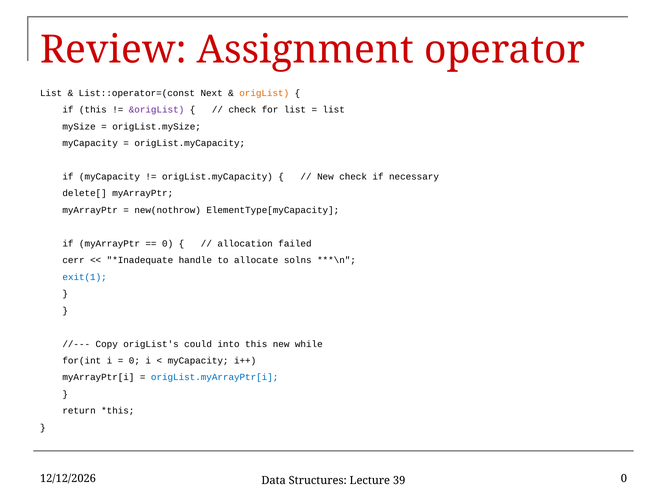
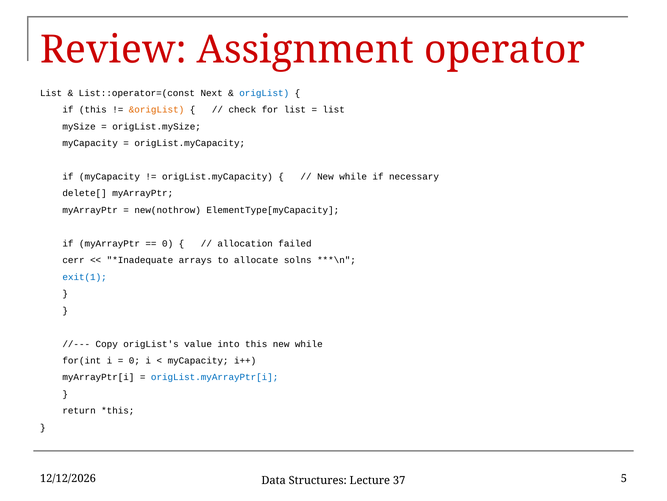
origList colour: orange -> blue
&origList colour: purple -> orange
check at (353, 176): check -> while
handle: handle -> arrays
could: could -> value
0 at (624, 478): 0 -> 5
39: 39 -> 37
